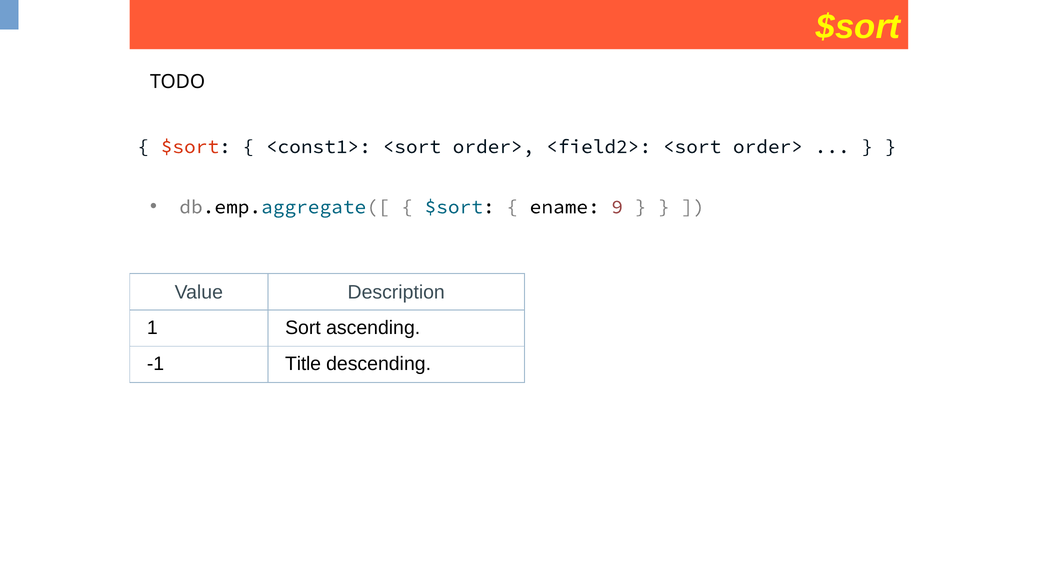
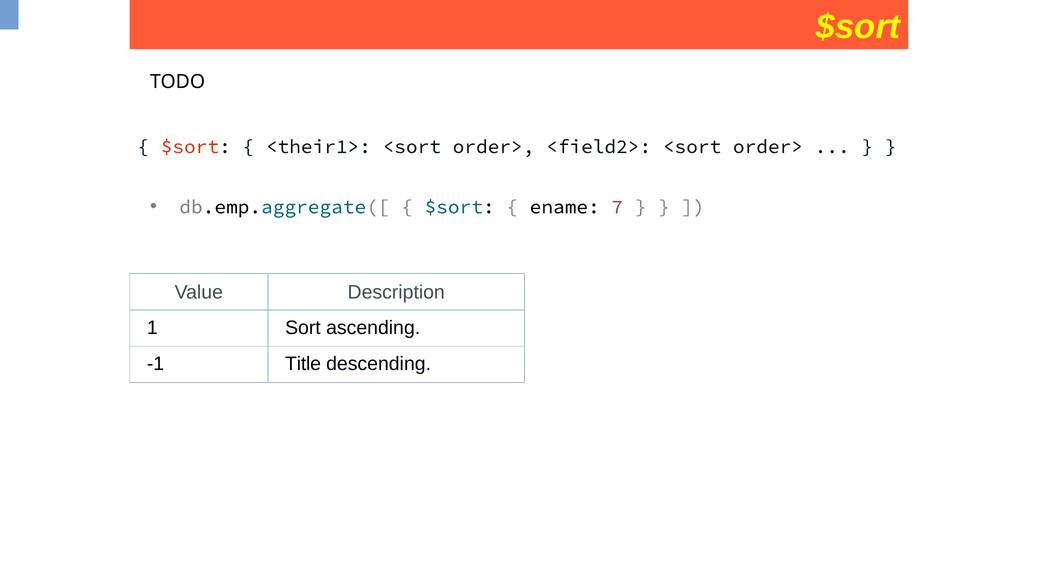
<const1>: <const1> -> <their1>
9: 9 -> 7
